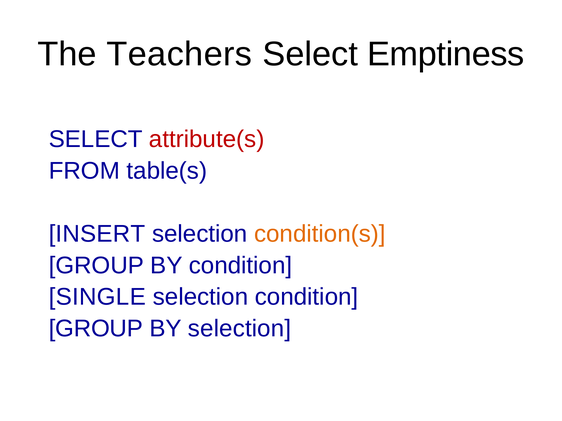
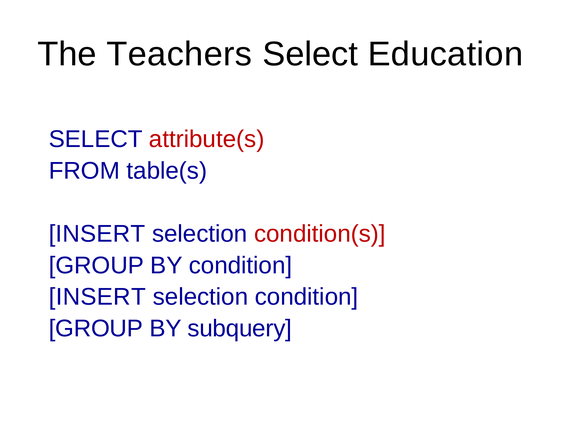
Emptiness: Emptiness -> Education
condition(s colour: orange -> red
SINGLE at (97, 297): SINGLE -> INSERT
BY selection: selection -> subquery
